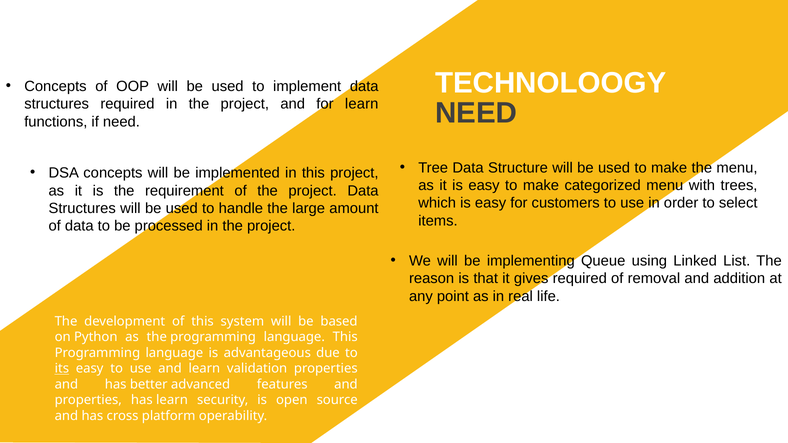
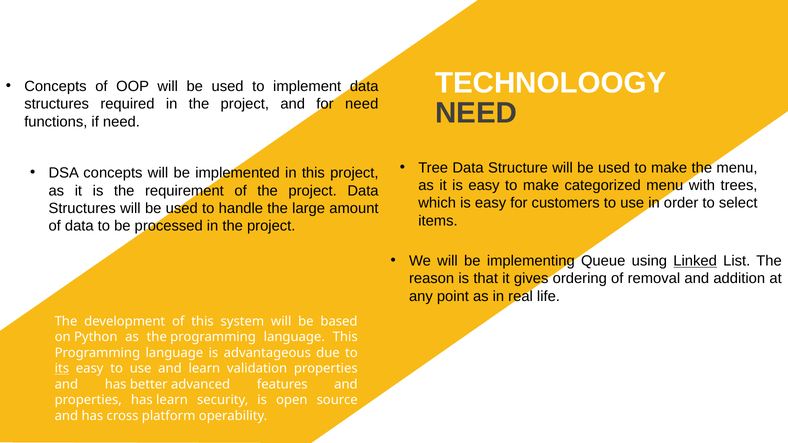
for learn: learn -> need
Linked underline: none -> present
gives required: required -> ordering
